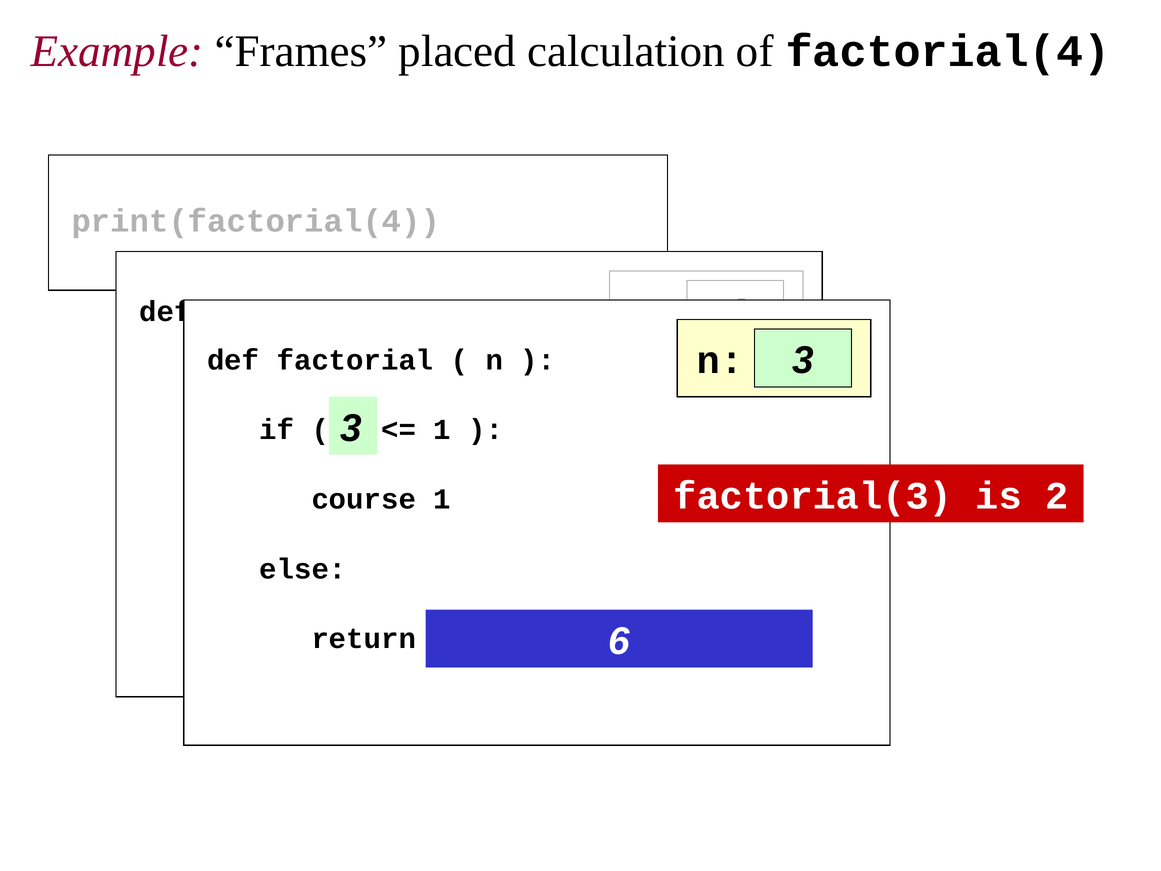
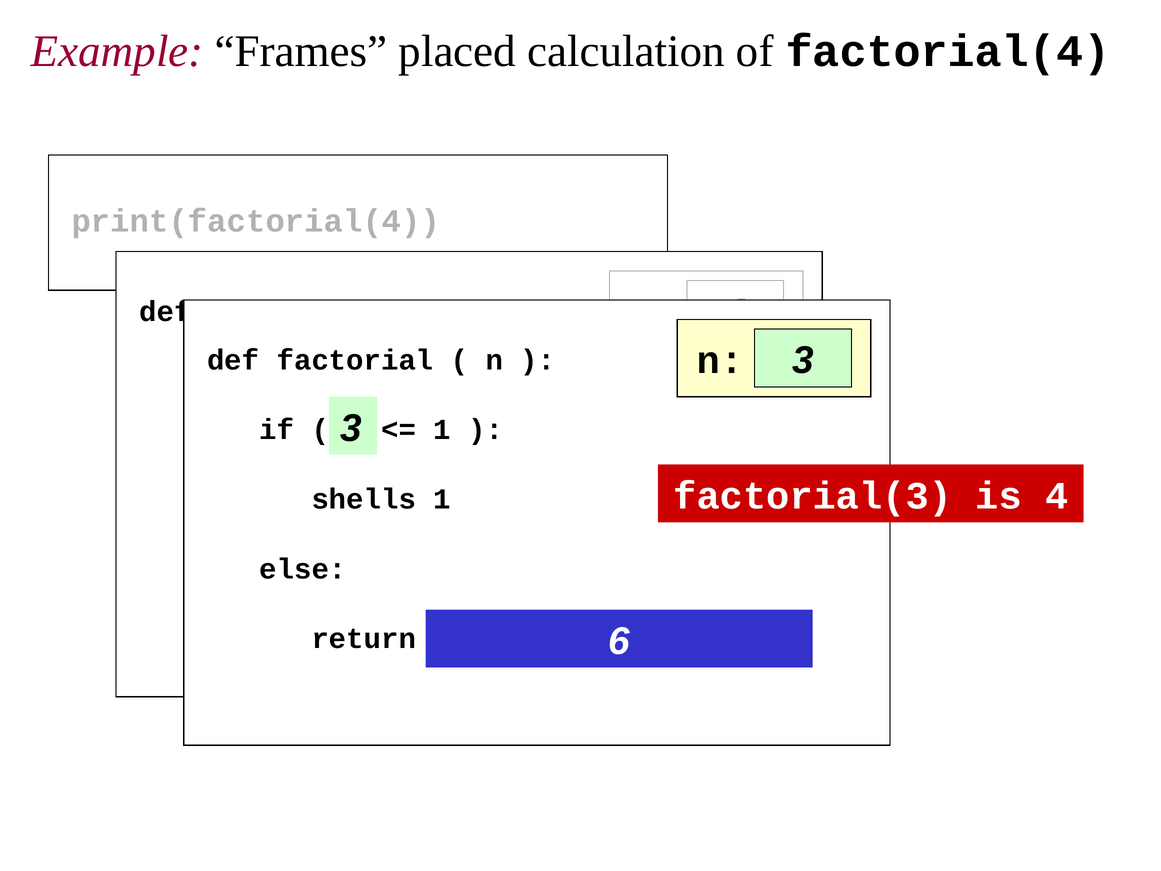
is 2: 2 -> 4
course: course -> shells
